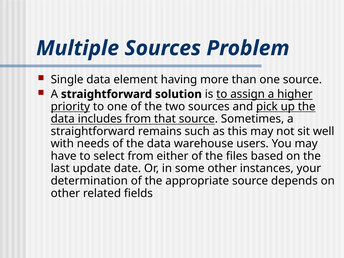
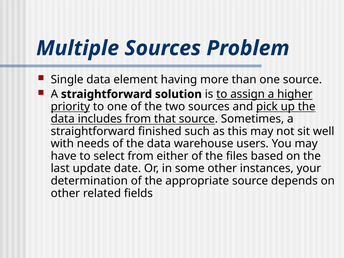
remains: remains -> finished
